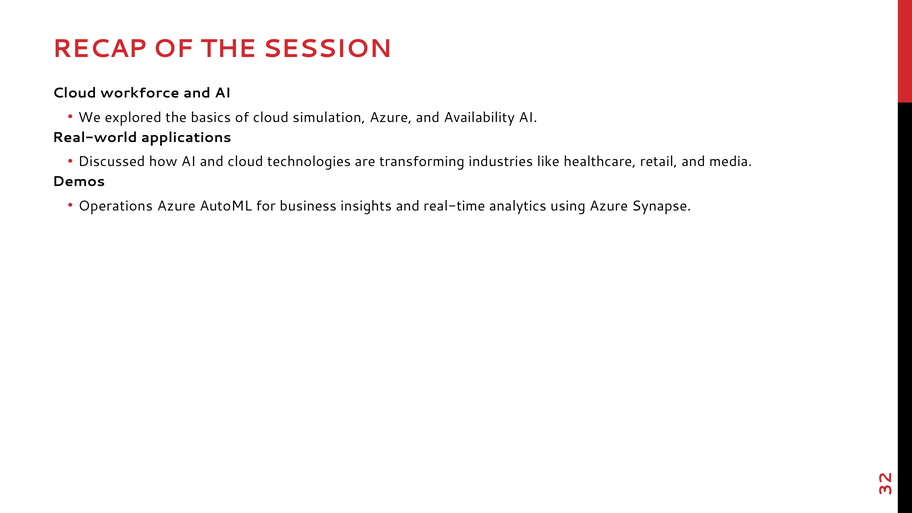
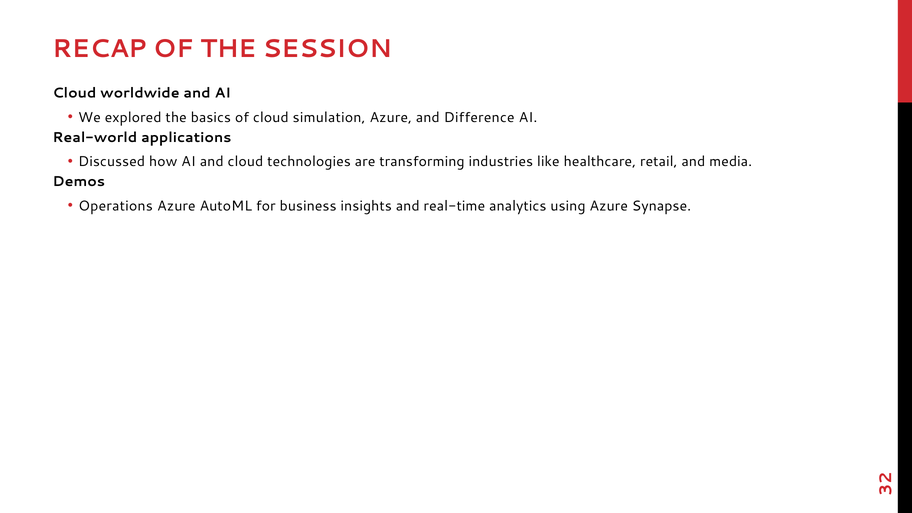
workforce: workforce -> worldwide
Availability: Availability -> Difference
